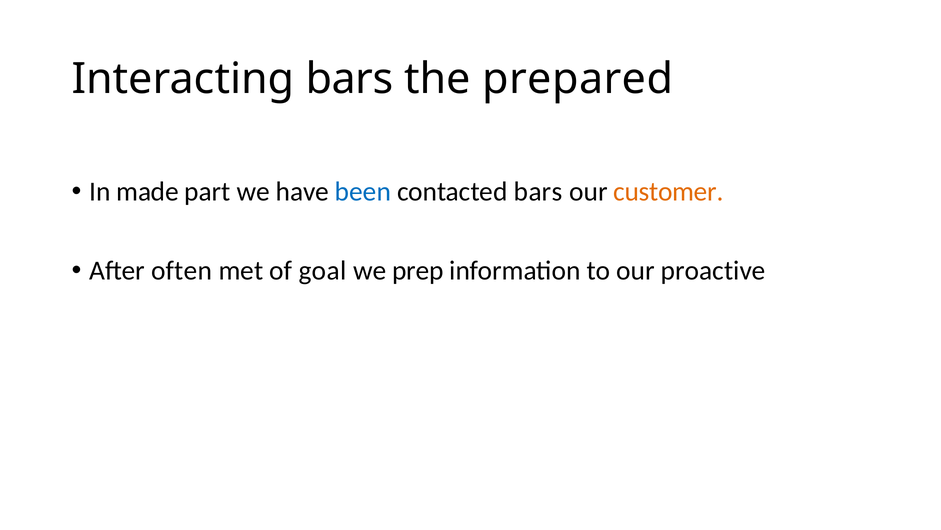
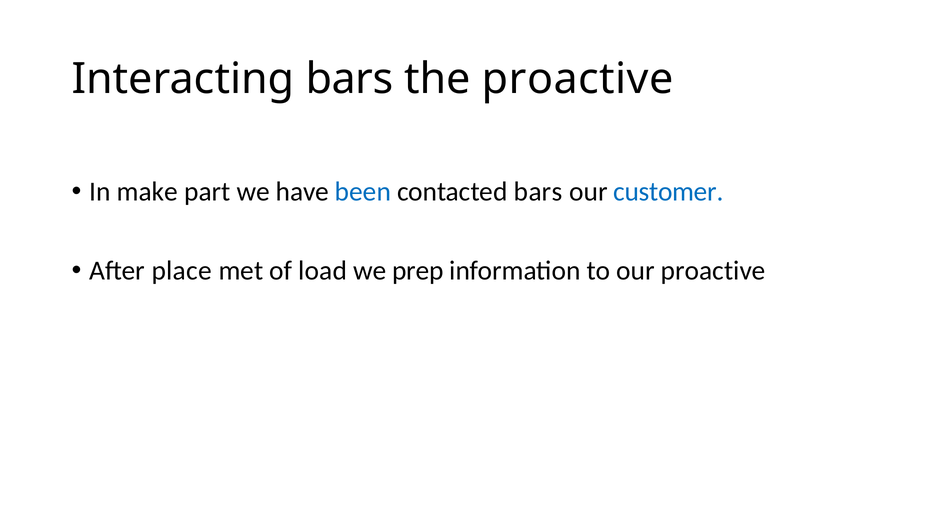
the prepared: prepared -> proactive
made: made -> make
customer colour: orange -> blue
often: often -> place
goal: goal -> load
